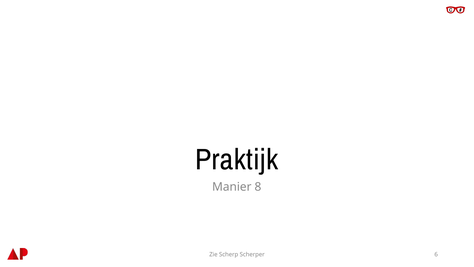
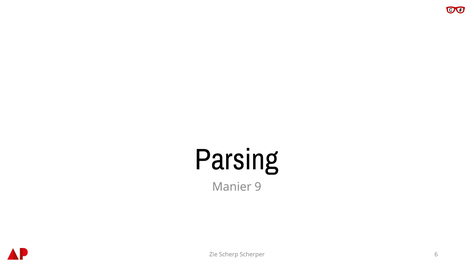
Praktijk: Praktijk -> Parsing
8: 8 -> 9
